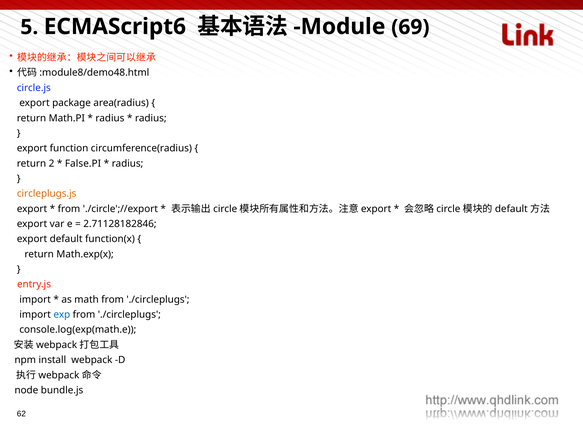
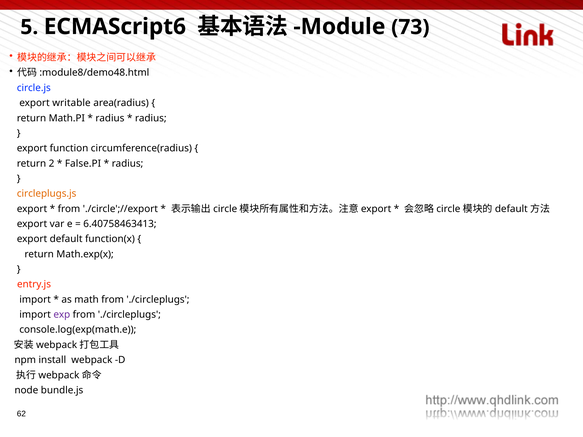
69: 69 -> 73
package: package -> writable
2.71128182846: 2.71128182846 -> 6.40758463413
exp colour: blue -> purple
